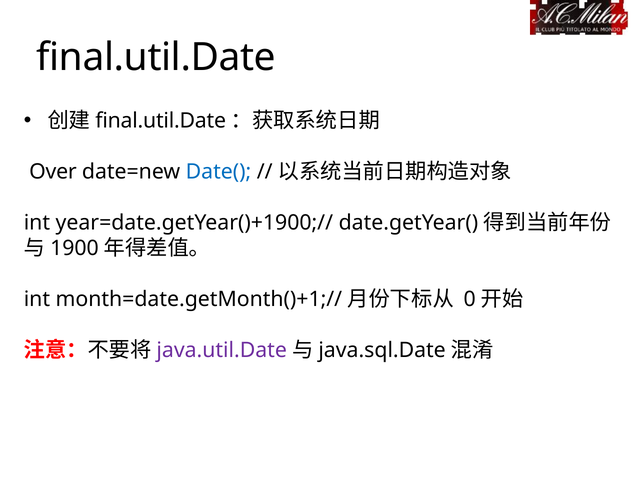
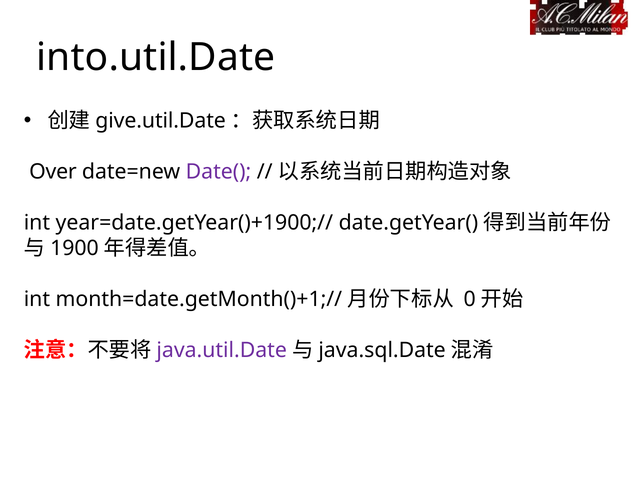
final.util.Date at (156, 58): final.util.Date -> into.util.Date
final.util.Date at (161, 121): final.util.Date -> give.util.Date
Date( colour: blue -> purple
